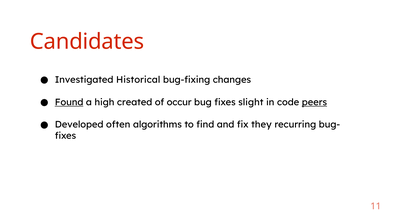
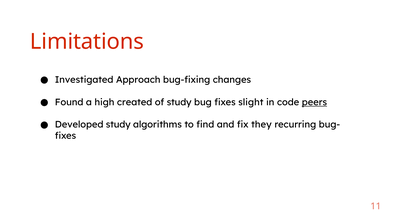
Candidates: Candidates -> Limitations
Historical: Historical -> Approach
Found underline: present -> none
of occur: occur -> study
Developed often: often -> study
